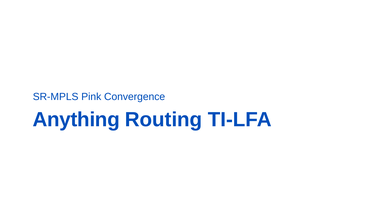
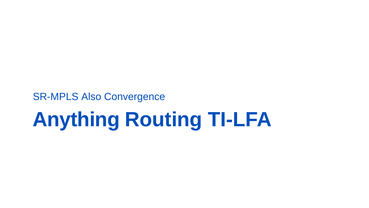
Pink: Pink -> Also
